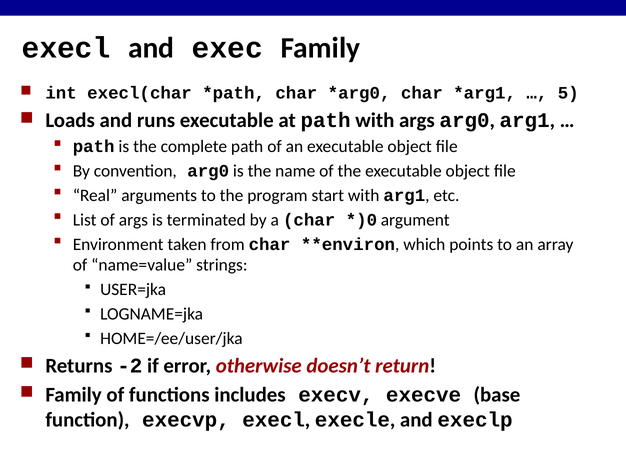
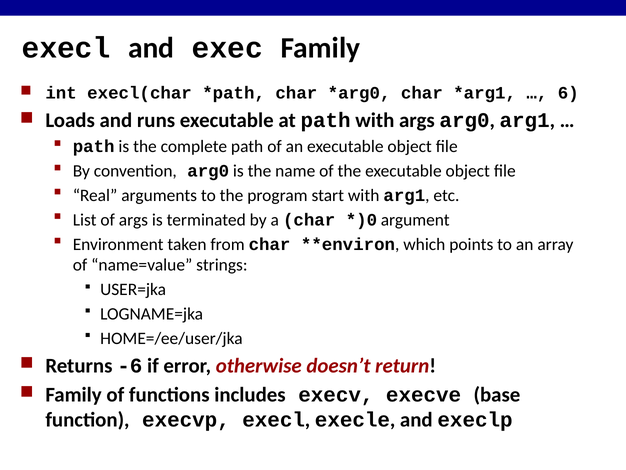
5: 5 -> 6
-2: -2 -> -6
